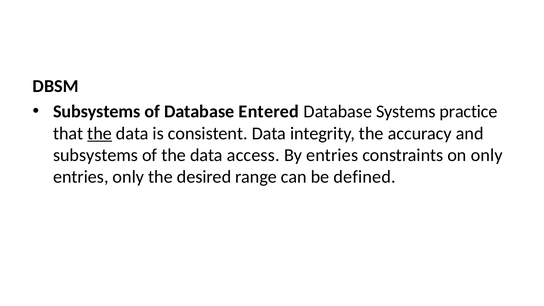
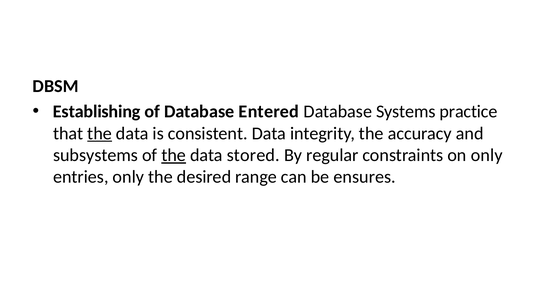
Subsystems at (97, 112): Subsystems -> Establishing
the at (174, 155) underline: none -> present
access: access -> stored
By entries: entries -> regular
defined: defined -> ensures
